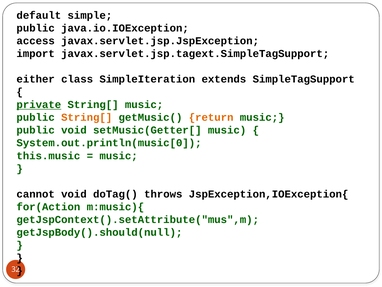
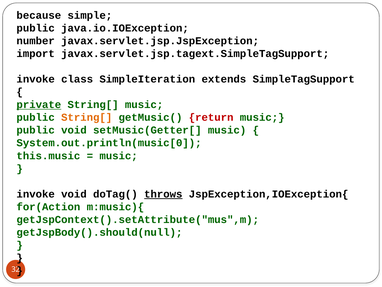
default: default -> because
access: access -> number
either at (36, 79): either -> invoke
return colour: orange -> red
cannot at (36, 194): cannot -> invoke
throws underline: none -> present
